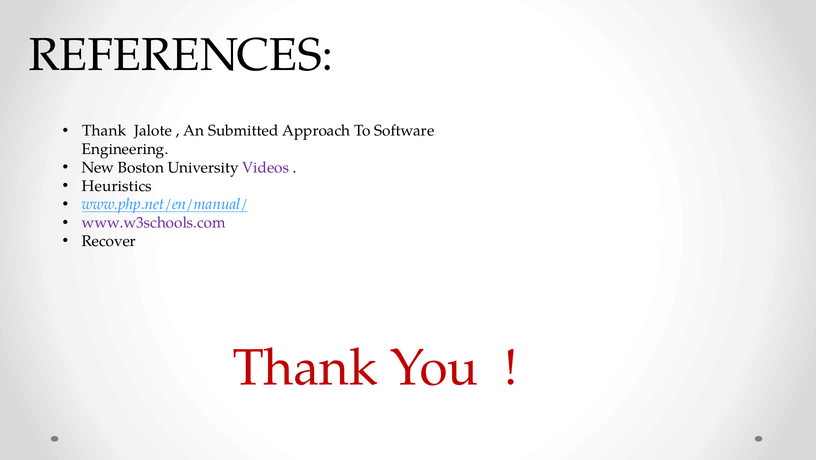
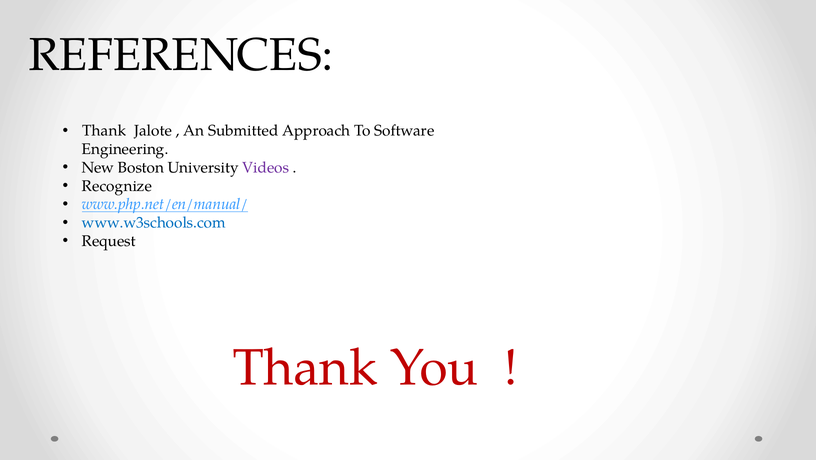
Heuristics: Heuristics -> Recognize
www.w3schools.com colour: purple -> blue
Recover: Recover -> Request
